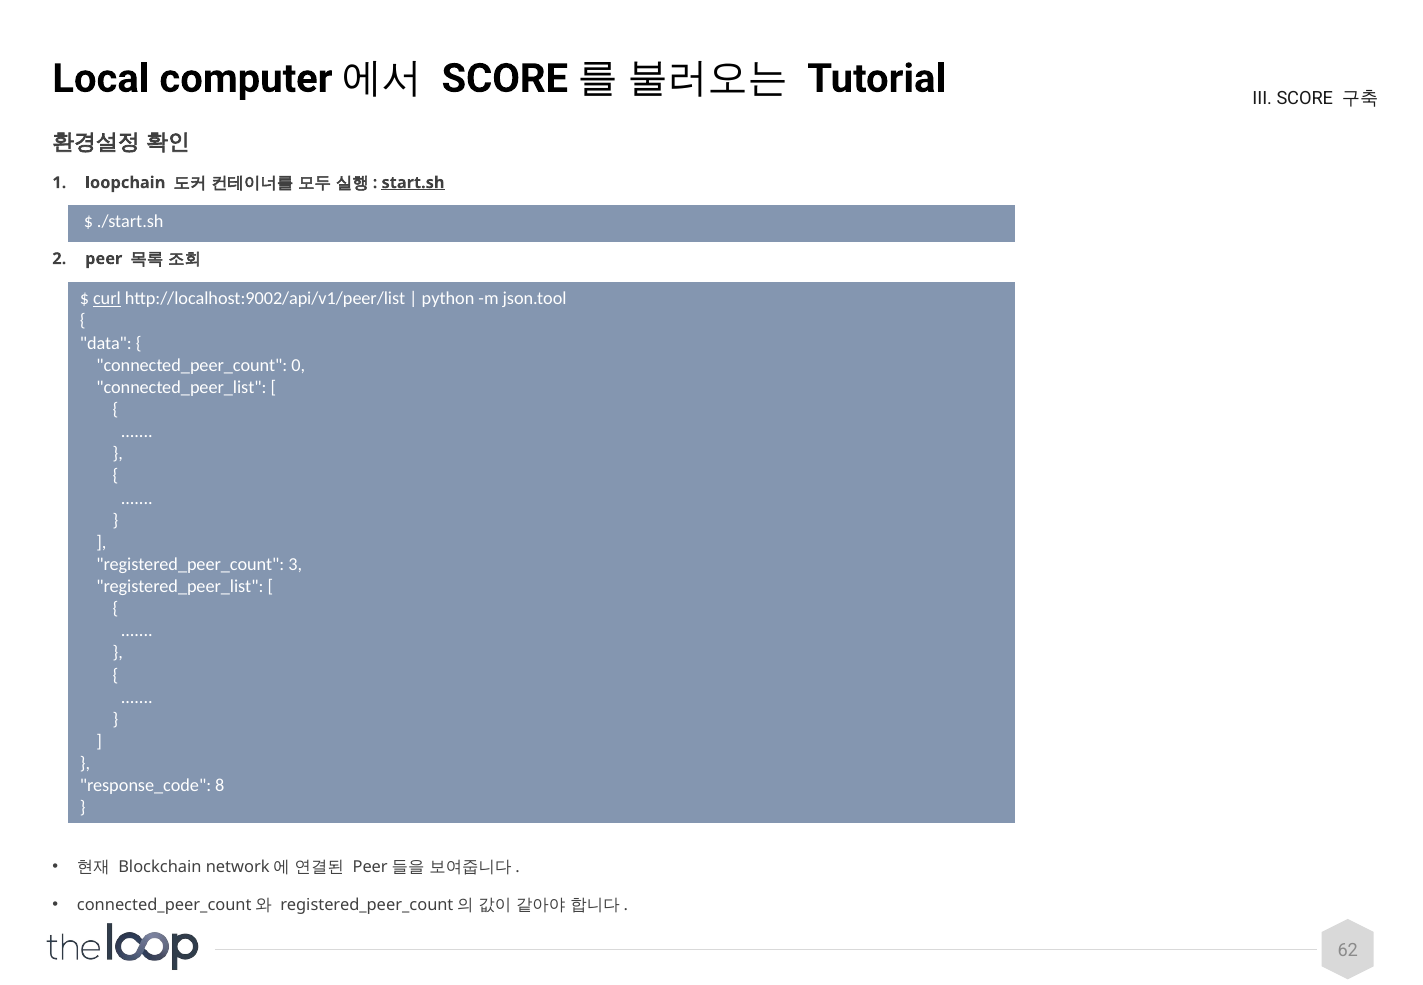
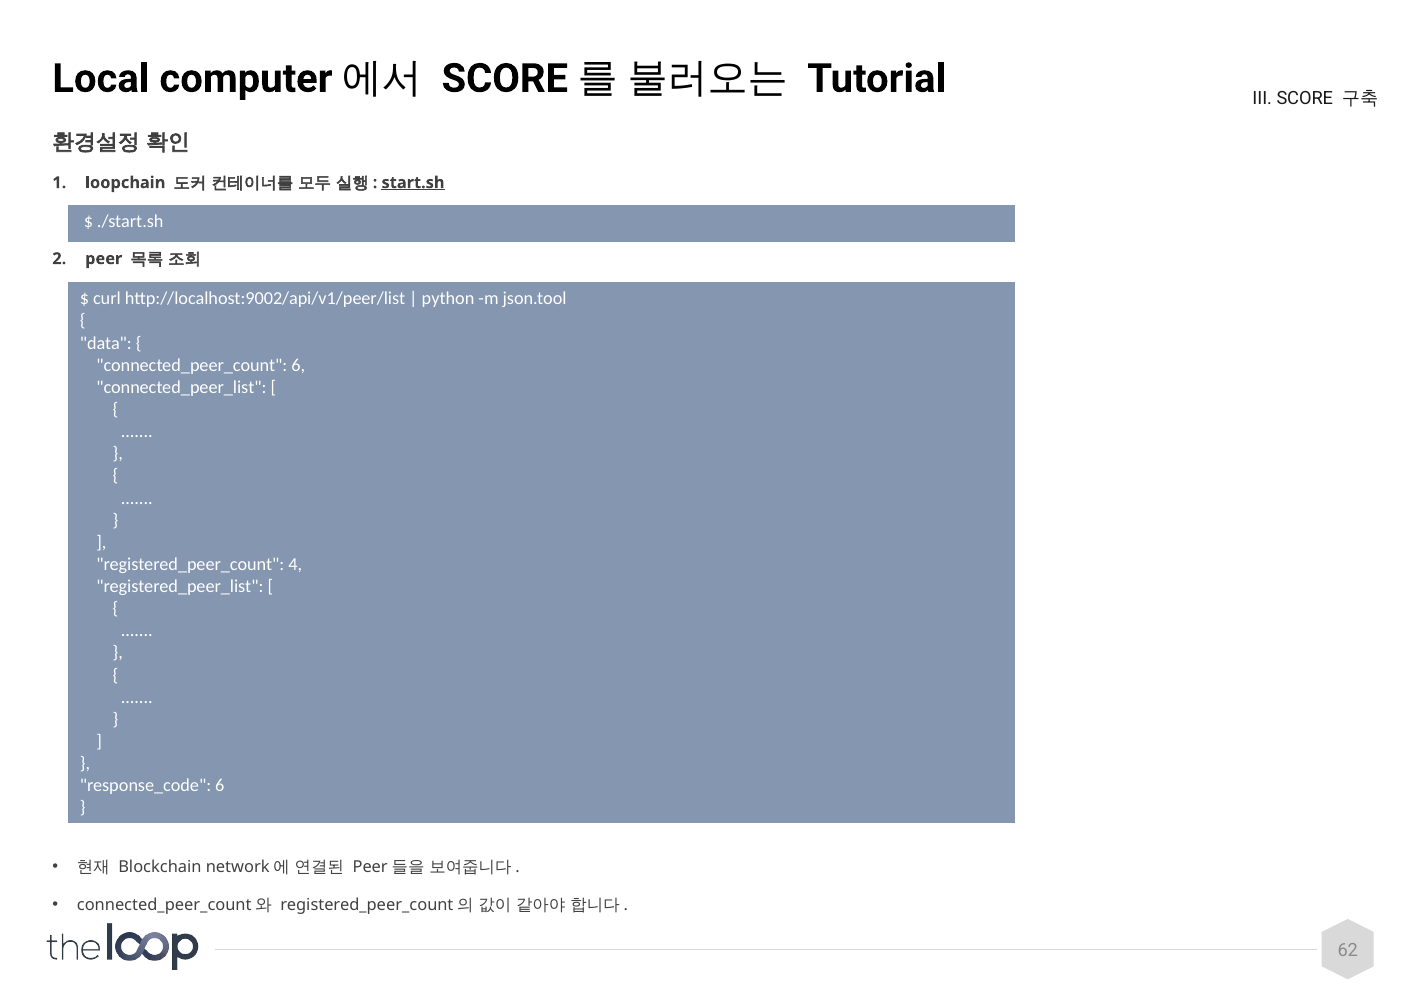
curl underline: present -> none
0 at (298, 365): 0 -> 6
3: 3 -> 4
8 at (220, 786): 8 -> 6
